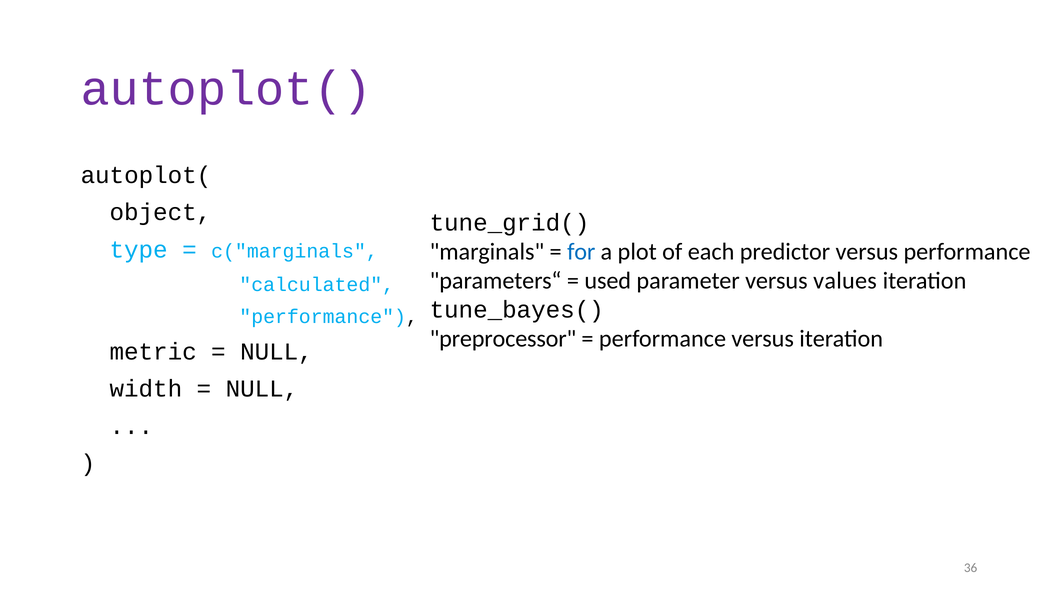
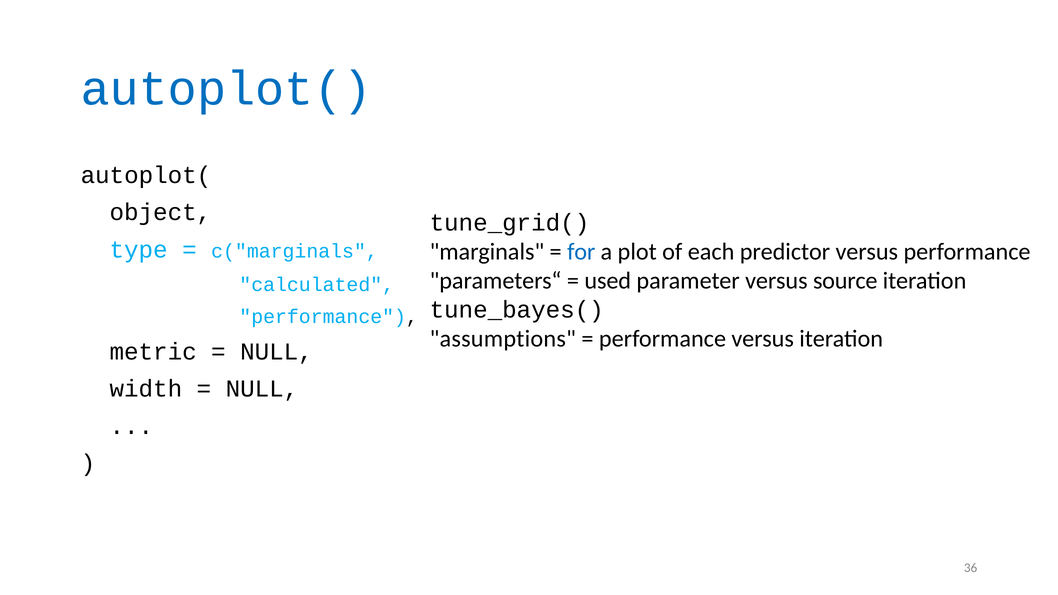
autoplot( at (226, 89) colour: purple -> blue
values: values -> source
preprocessor: preprocessor -> assumptions
